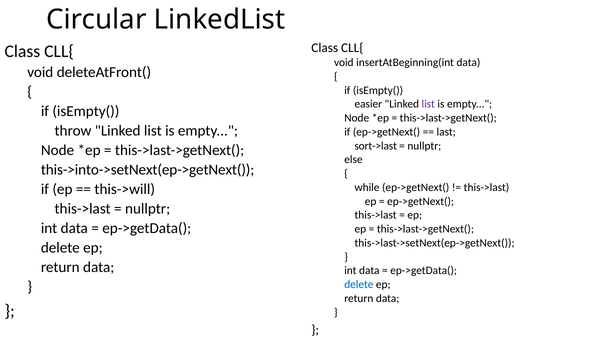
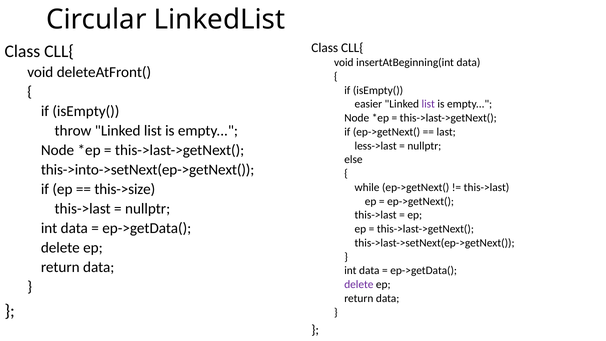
sort->last: sort->last -> less->last
this->will: this->will -> this->size
delete at (359, 284) colour: blue -> purple
